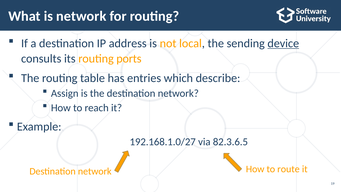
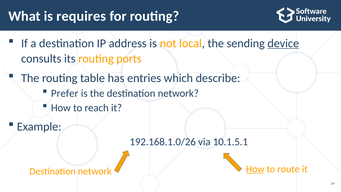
is network: network -> requires
Assign: Assign -> Prefer
192.168.1.0/27: 192.168.1.0/27 -> 192.168.1.0/26
82.3.6.5: 82.3.6.5 -> 10.1.5.1
How at (255, 169) underline: none -> present
